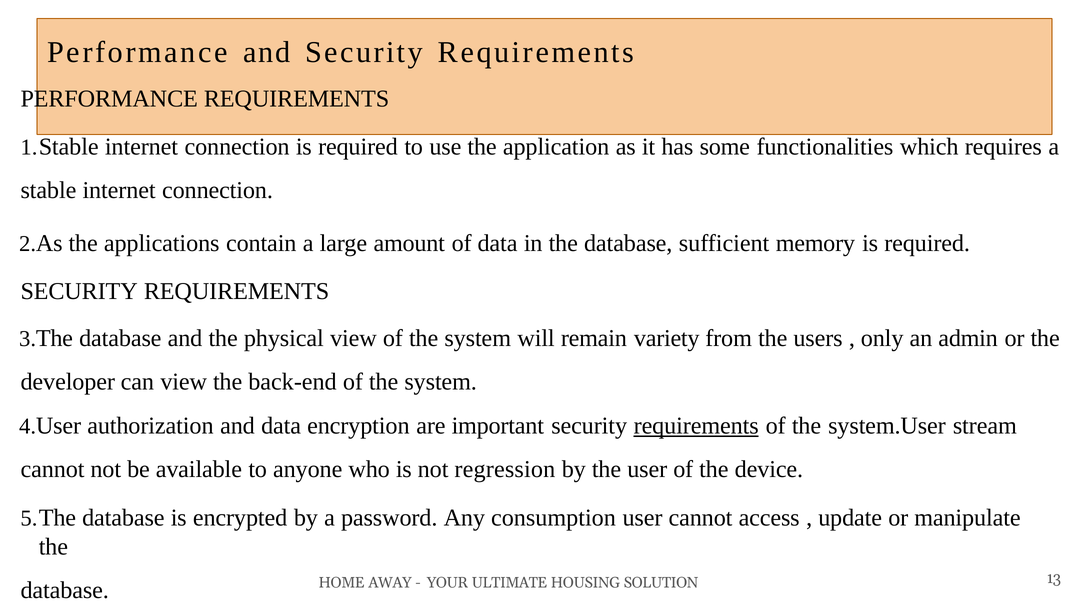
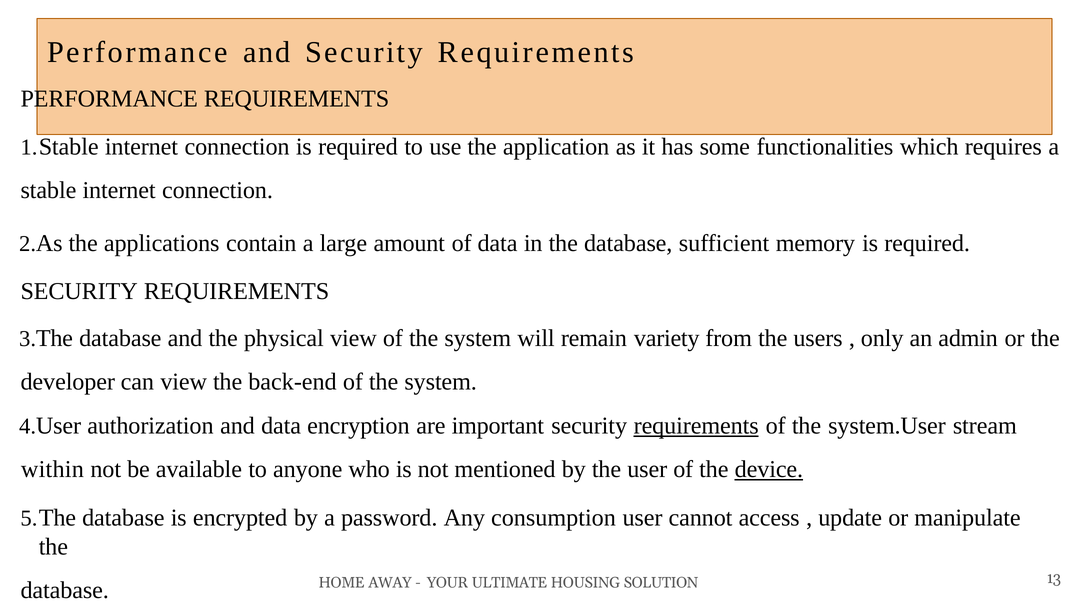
cannot at (53, 470): cannot -> within
regression: regression -> mentioned
device underline: none -> present
